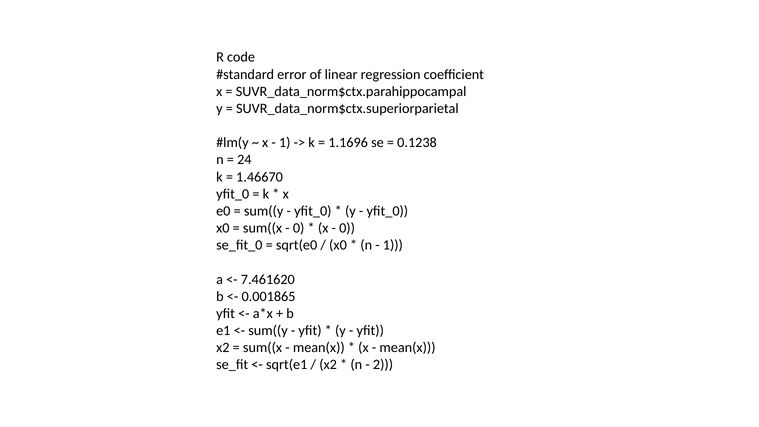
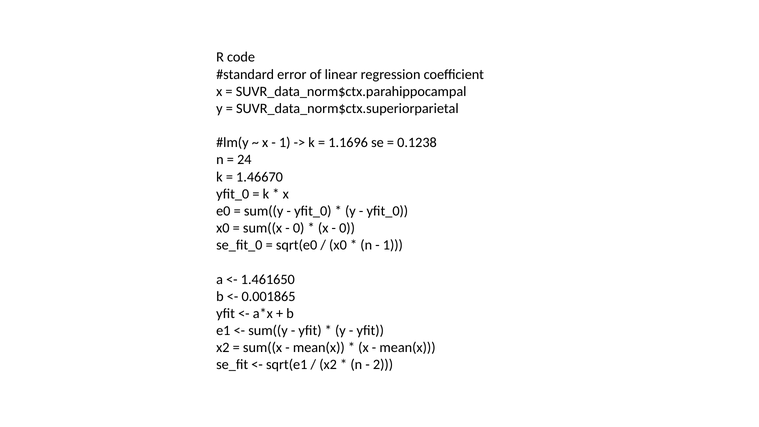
7.461620: 7.461620 -> 1.461650
